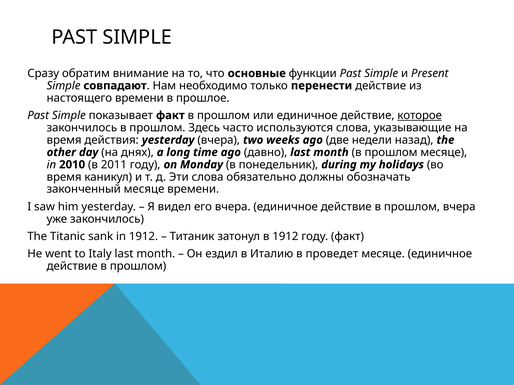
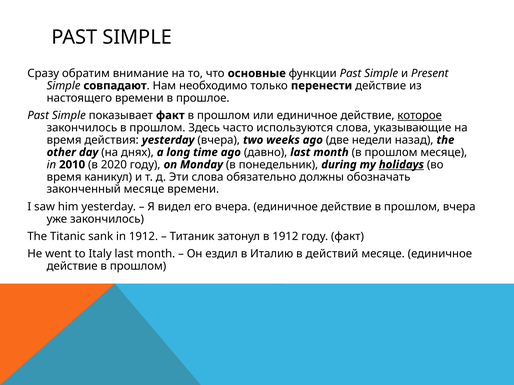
2011: 2011 -> 2020
holidays underline: none -> present
проведет: проведет -> действий
